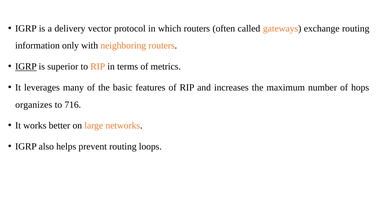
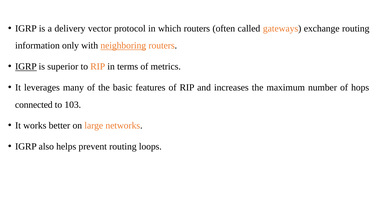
neighboring underline: none -> present
organizes: organizes -> connected
716: 716 -> 103
